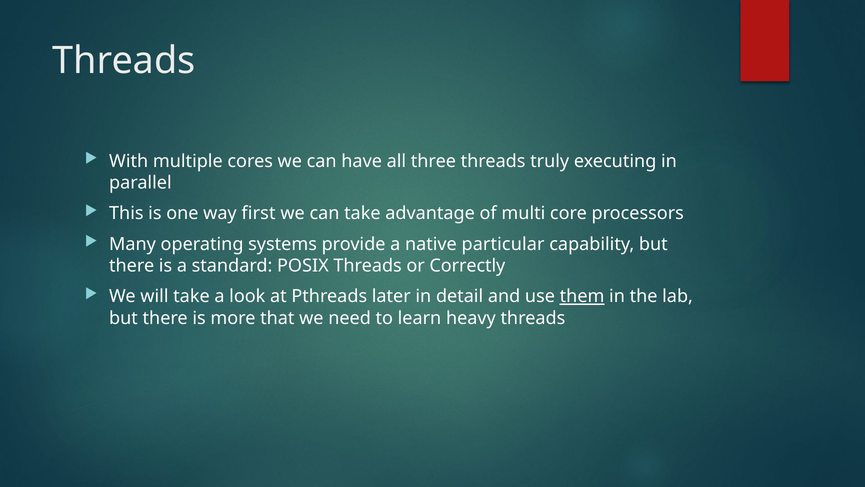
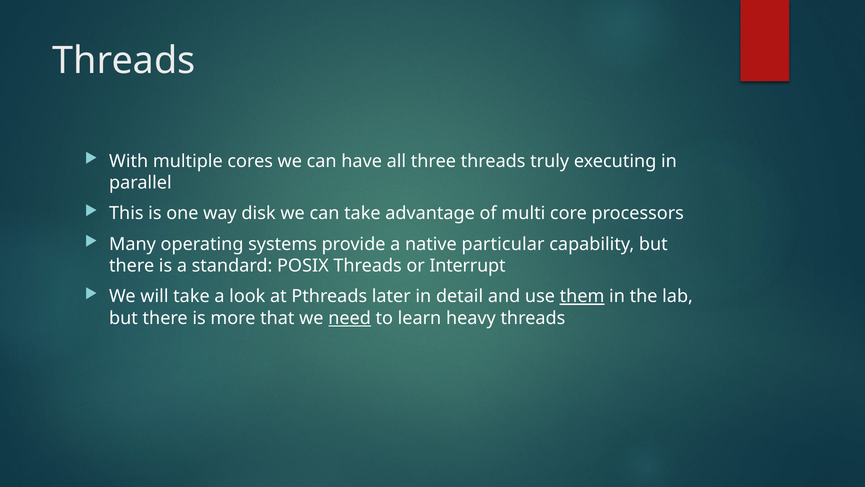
first: first -> disk
Correctly: Correctly -> Interrupt
need underline: none -> present
